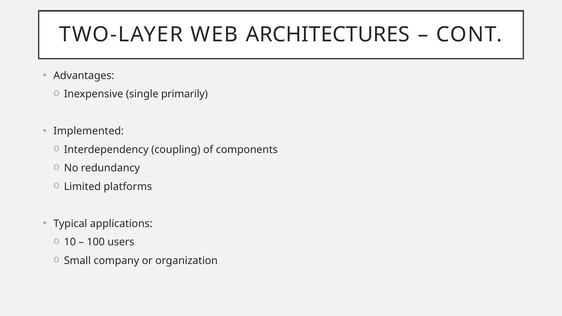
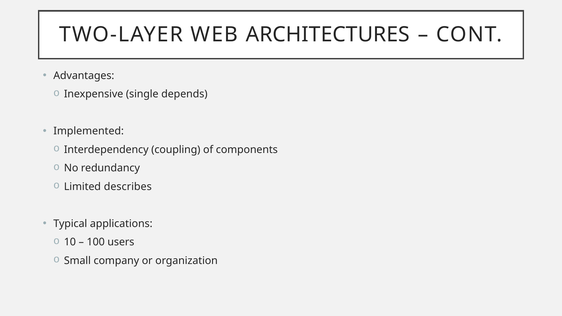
primarily: primarily -> depends
platforms: platforms -> describes
